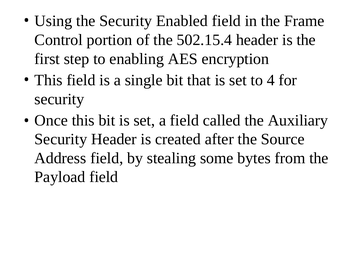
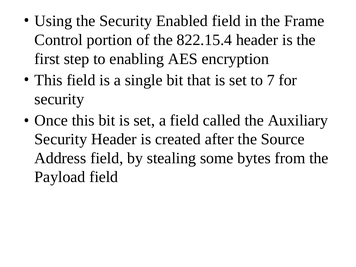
502.15.4: 502.15.4 -> 822.15.4
4: 4 -> 7
